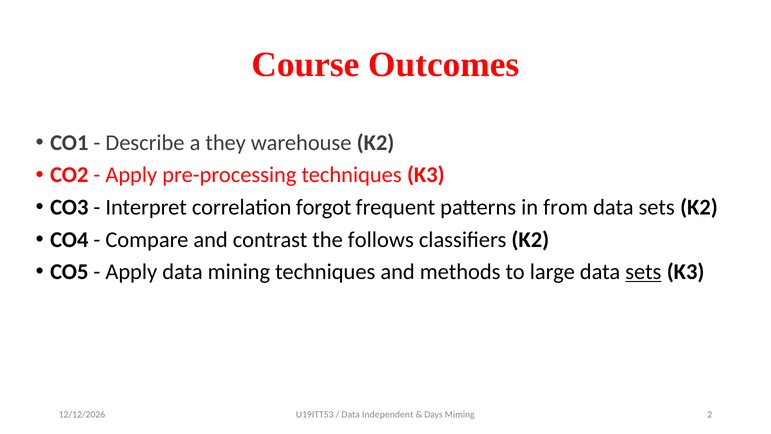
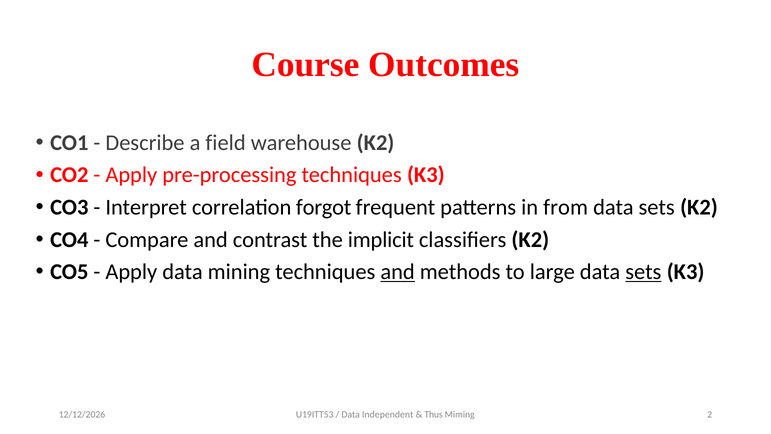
they: they -> field
follows: follows -> implicit
and at (398, 272) underline: none -> present
Days: Days -> Thus
